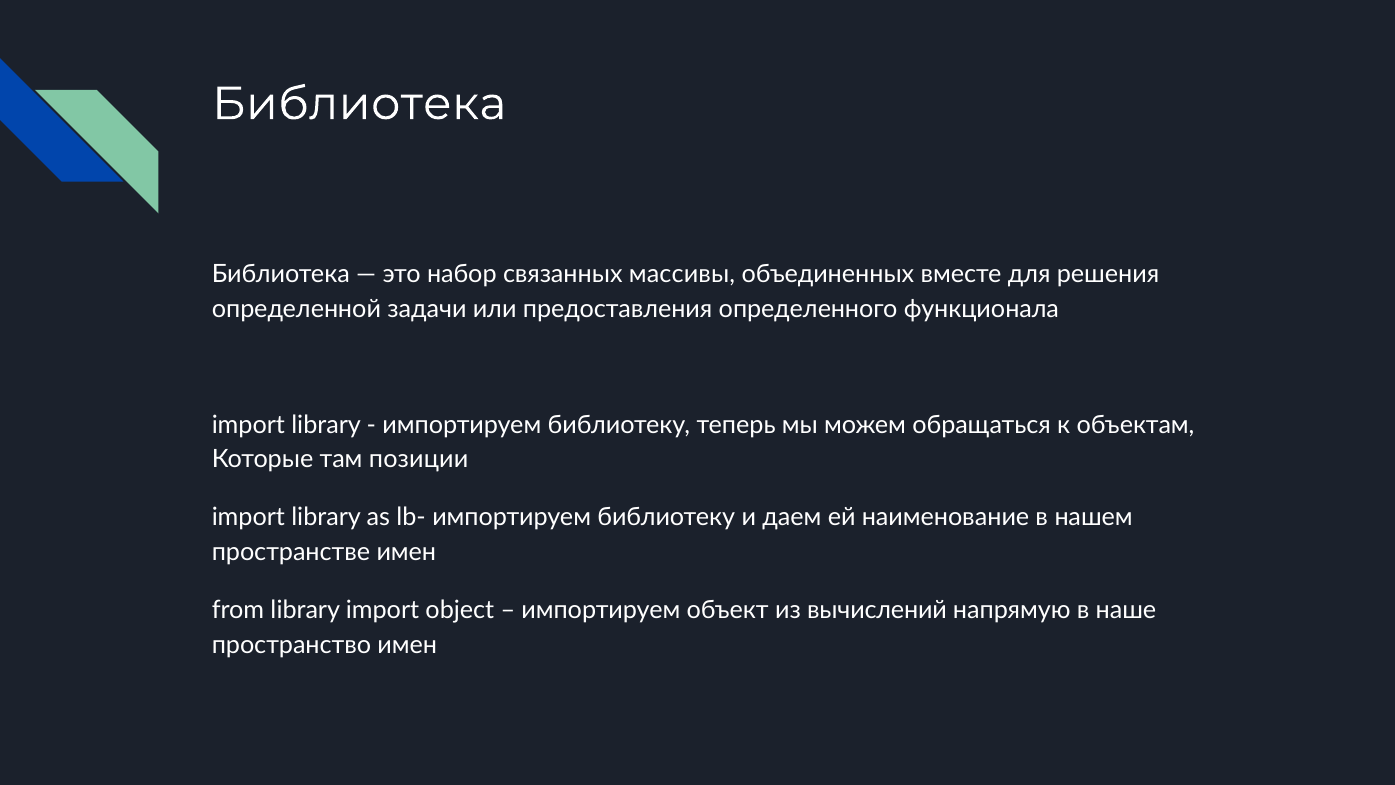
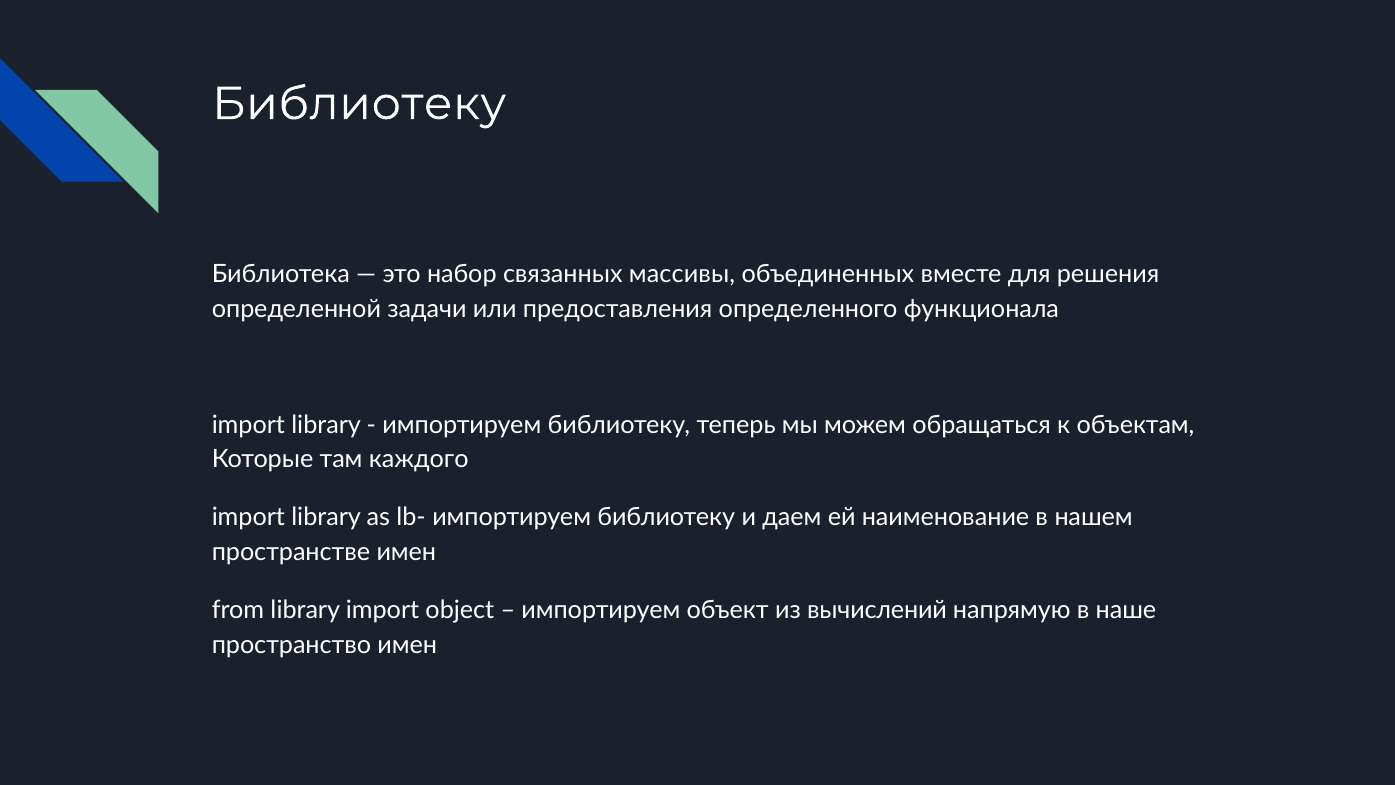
Библиотека at (359, 104): Библиотека -> Библиотеку
позиции: позиции -> каждого
